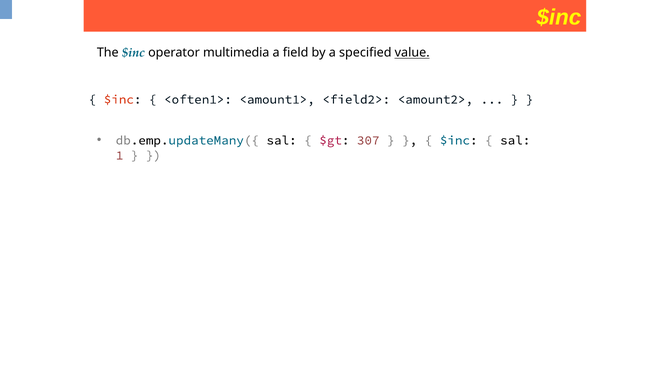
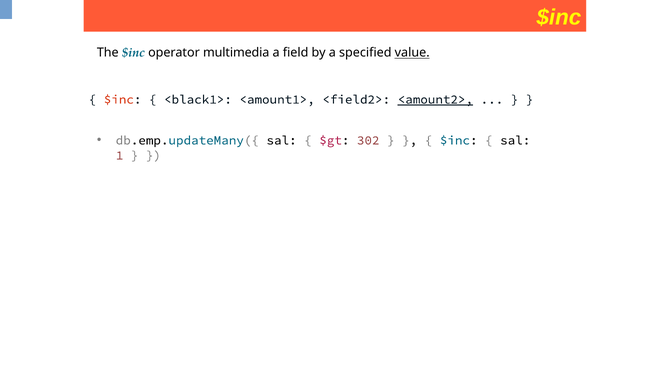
<often1>: <often1> -> <black1>
<amount2> underline: none -> present
307: 307 -> 302
